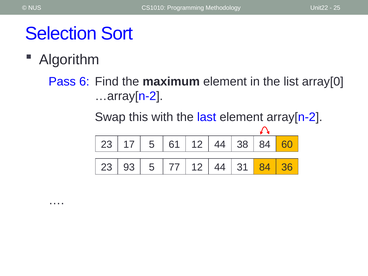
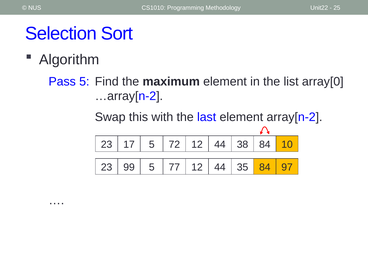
Pass 6: 6 -> 5
61: 61 -> 72
60: 60 -> 10
93: 93 -> 99
31: 31 -> 35
36: 36 -> 97
